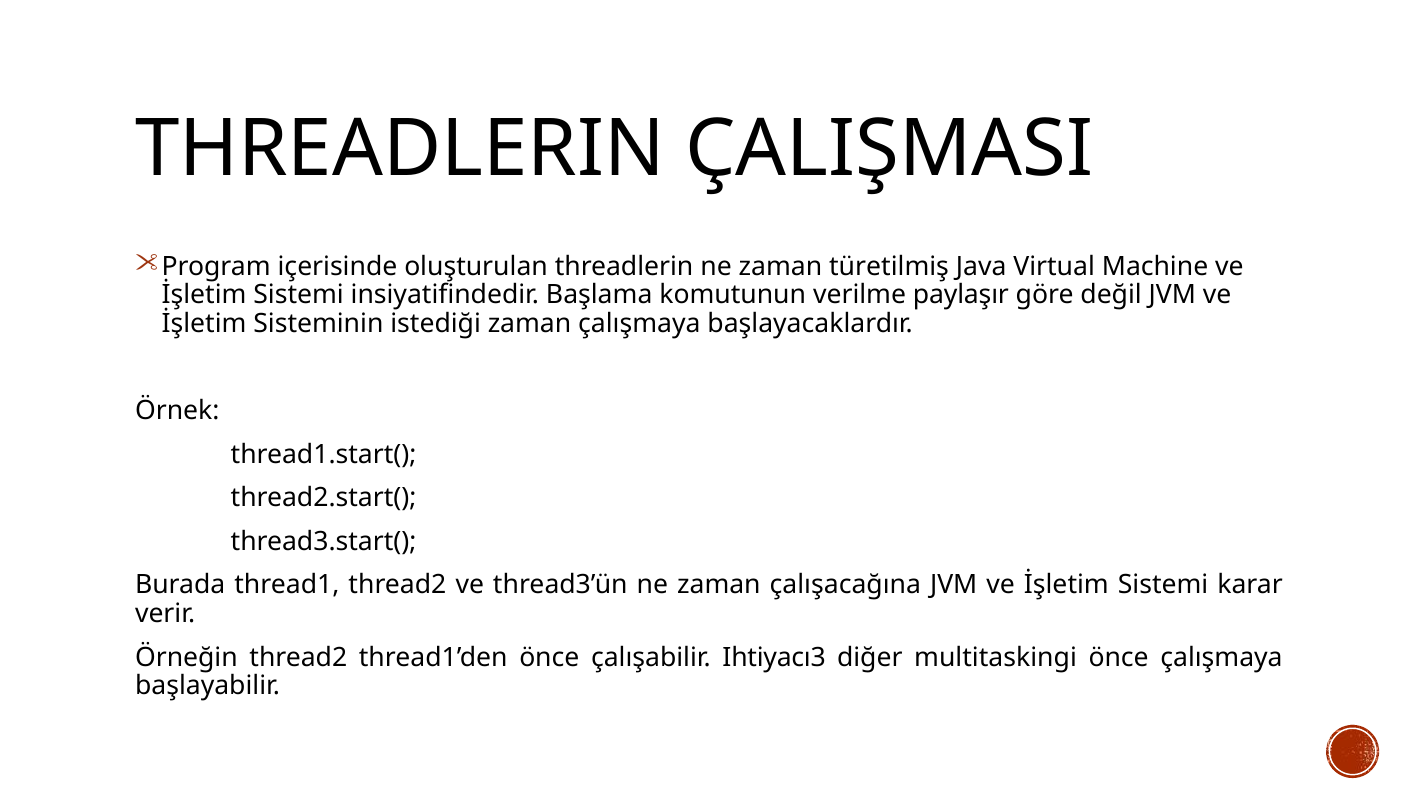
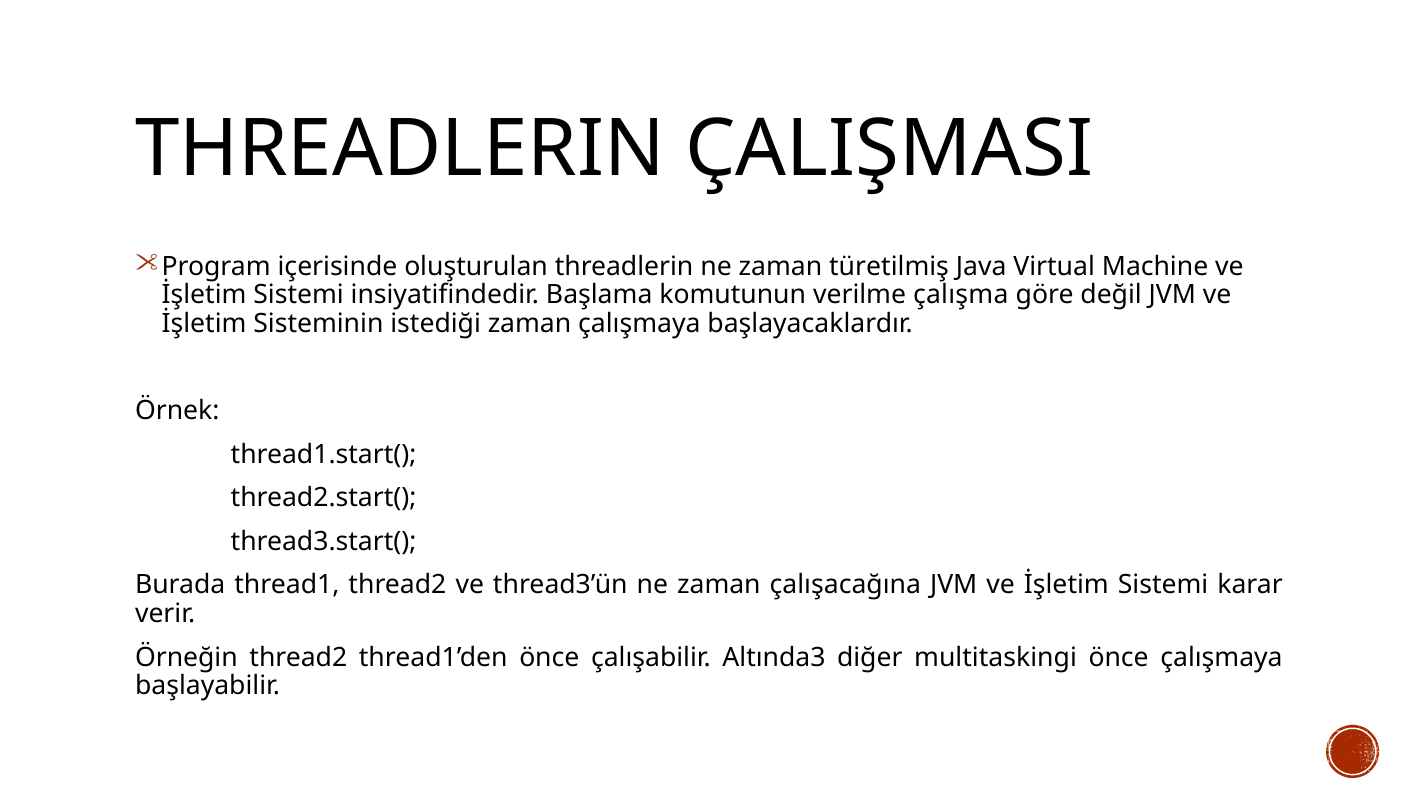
paylaşır: paylaşır -> çalışma
Ihtiyacı3: Ihtiyacı3 -> Altında3
